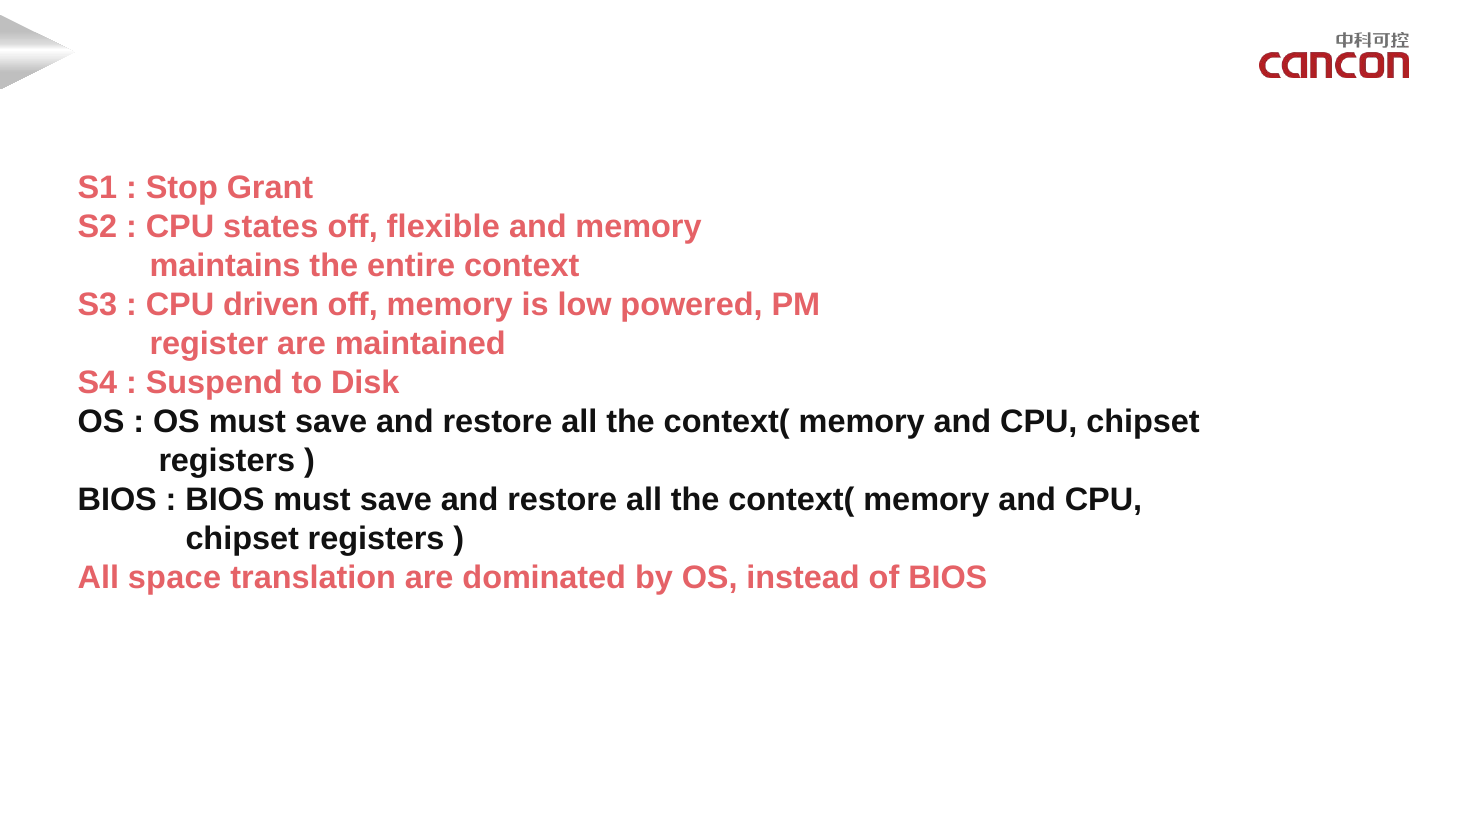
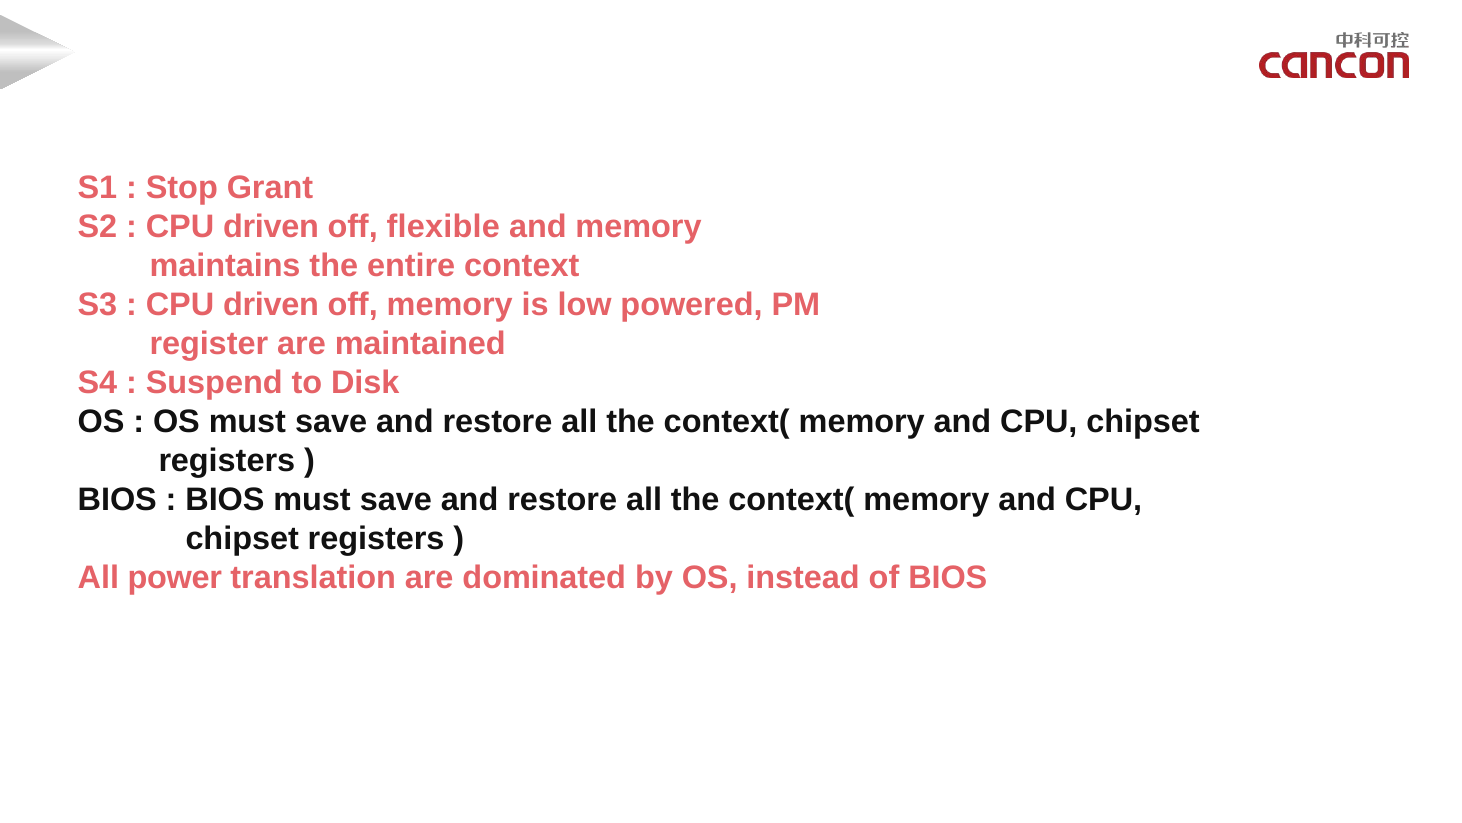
states at (271, 227): states -> driven
space: space -> power
